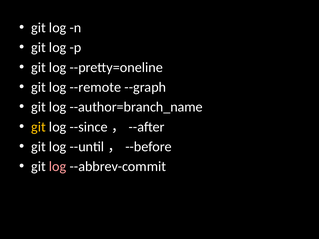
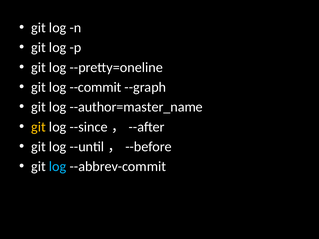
--remote: --remote -> --commit
--author=branch_name: --author=branch_name -> --author=master_name
log at (58, 167) colour: pink -> light blue
